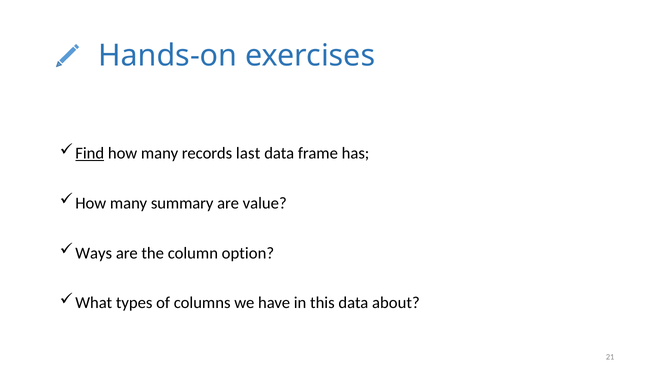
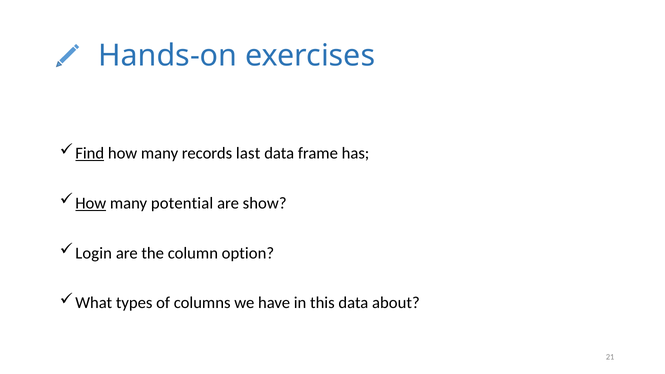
How at (91, 203) underline: none -> present
summary: summary -> potential
value: value -> show
Ways: Ways -> Login
